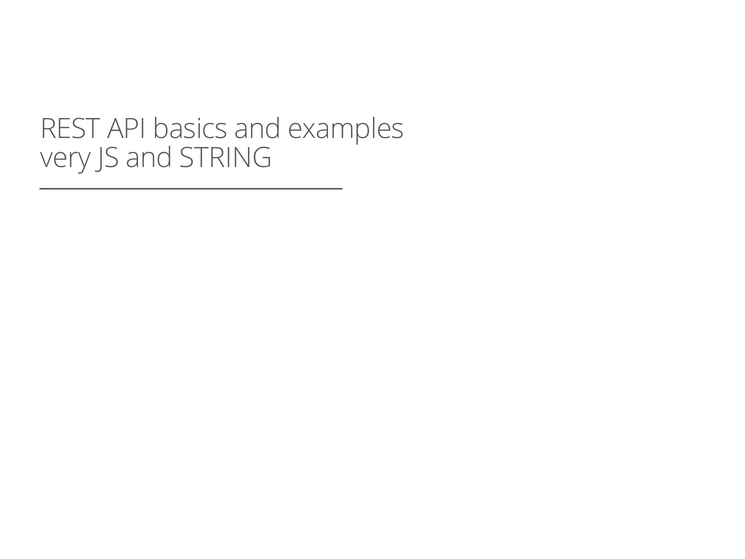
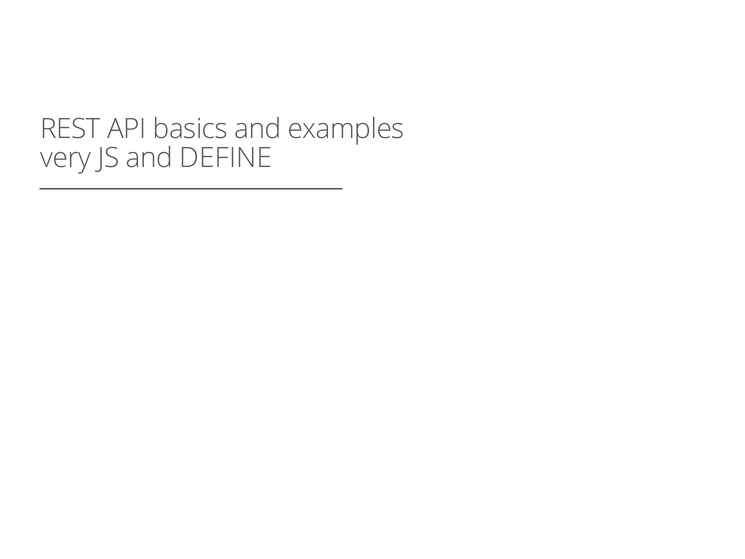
STRING: STRING -> DEFINE
